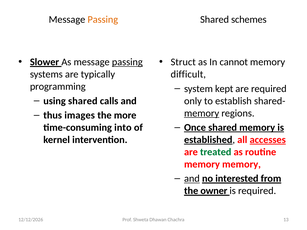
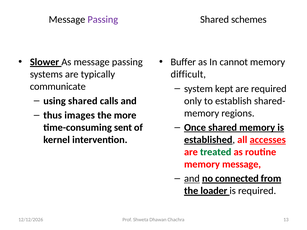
Passing at (103, 20) colour: orange -> purple
passing at (127, 62) underline: present -> none
Struct: Struct -> Buffer
programming: programming -> communicate
memory at (202, 113) underline: present -> none
into: into -> sent
memory memory: memory -> message
interested: interested -> connected
owner: owner -> loader
